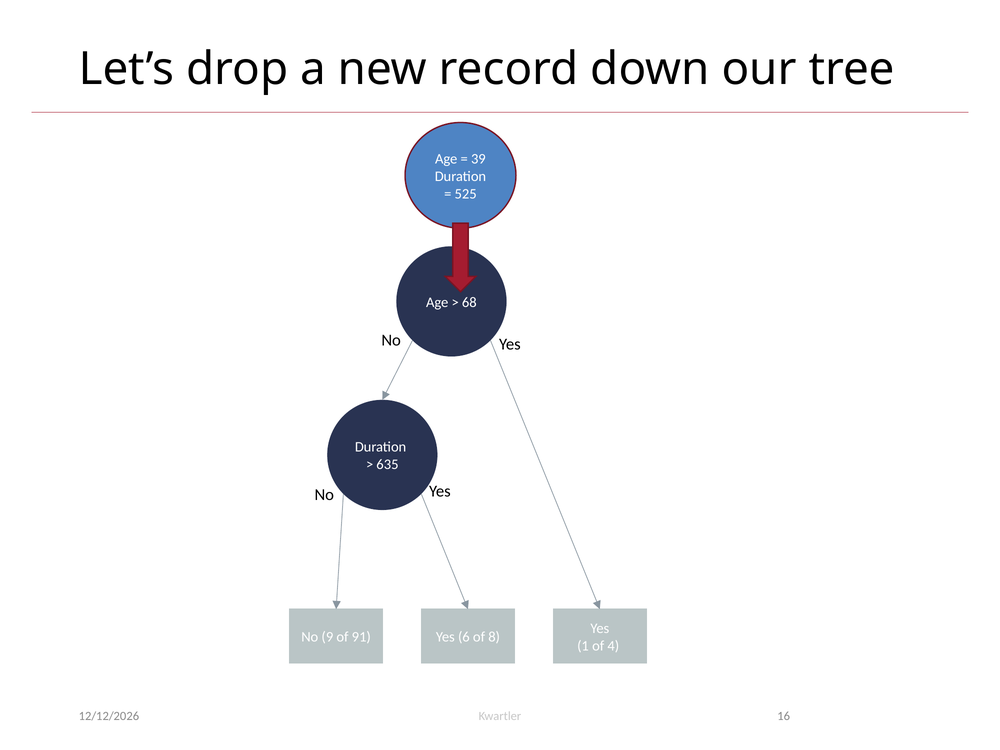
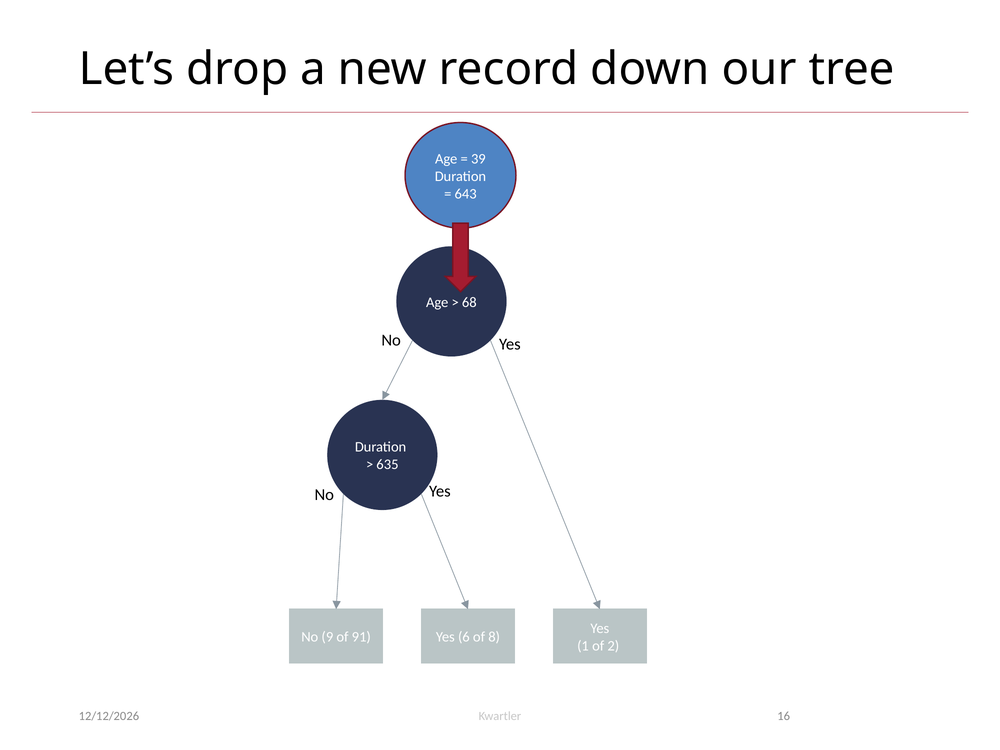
525: 525 -> 643
4: 4 -> 2
